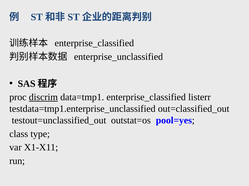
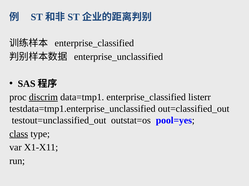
class underline: none -> present
